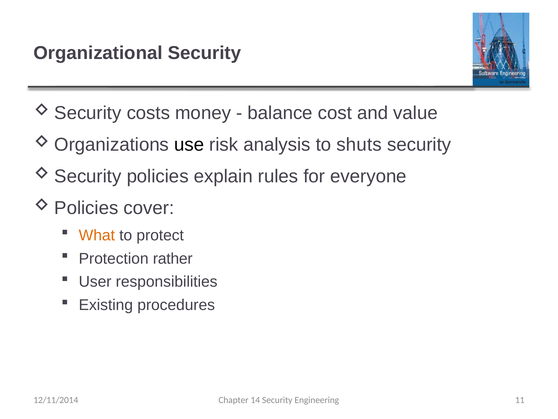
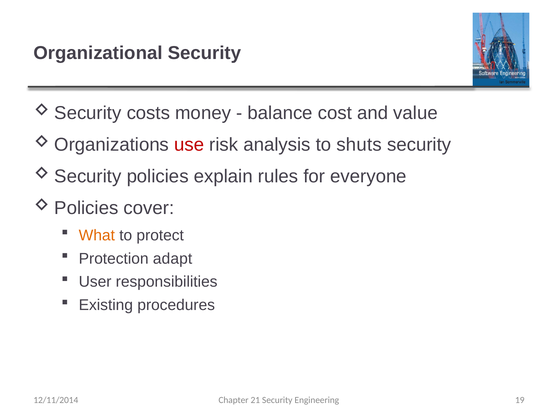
use colour: black -> red
rather: rather -> adapt
14: 14 -> 21
11: 11 -> 19
